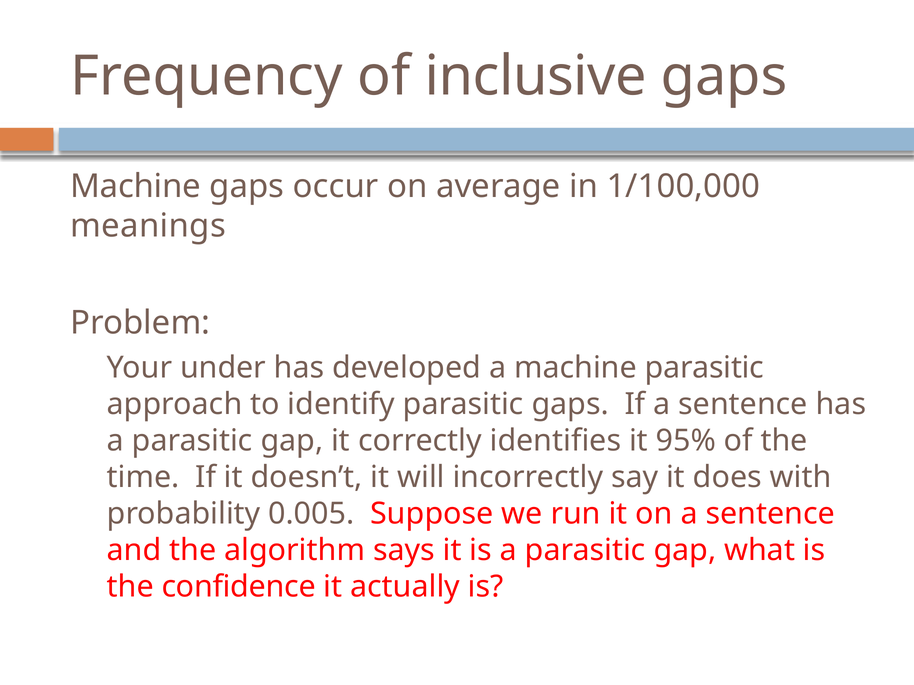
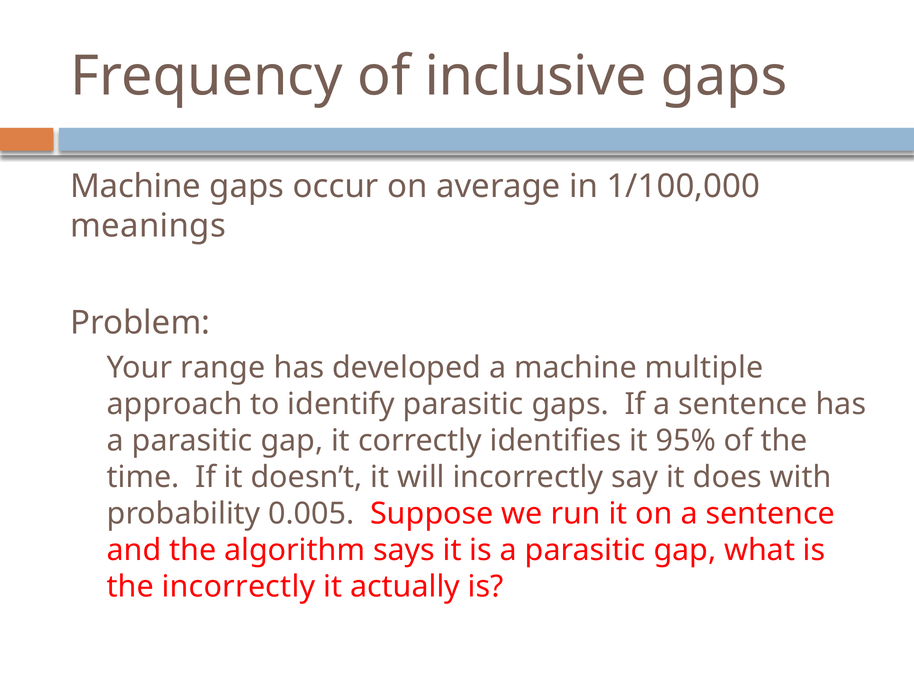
under: under -> range
machine parasitic: parasitic -> multiple
the confidence: confidence -> incorrectly
